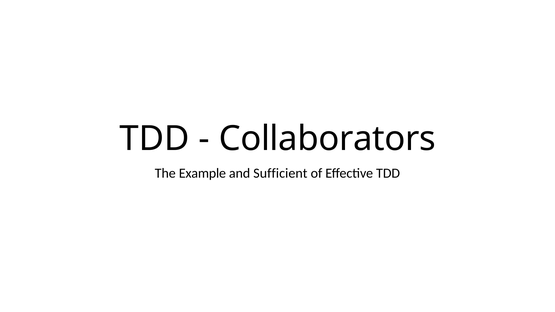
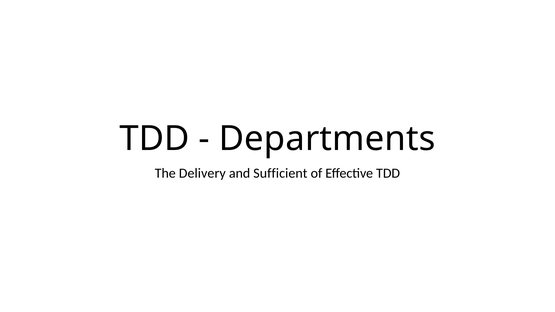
Collaborators: Collaborators -> Departments
Example: Example -> Delivery
